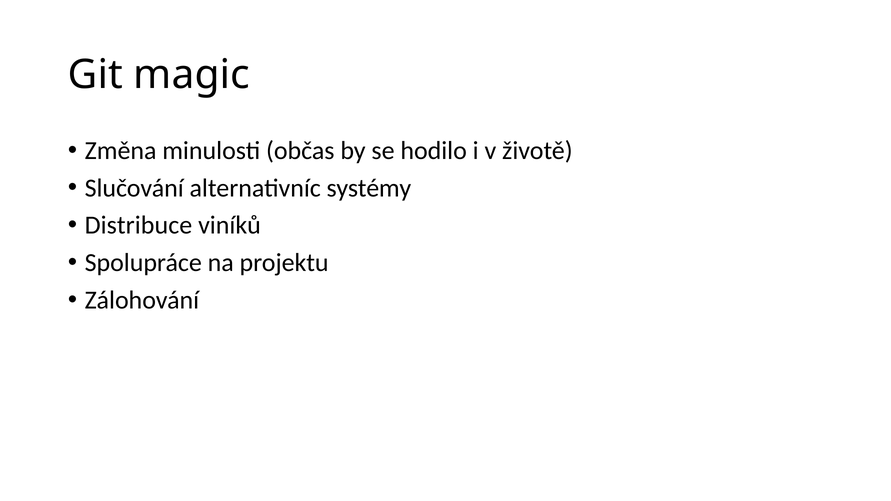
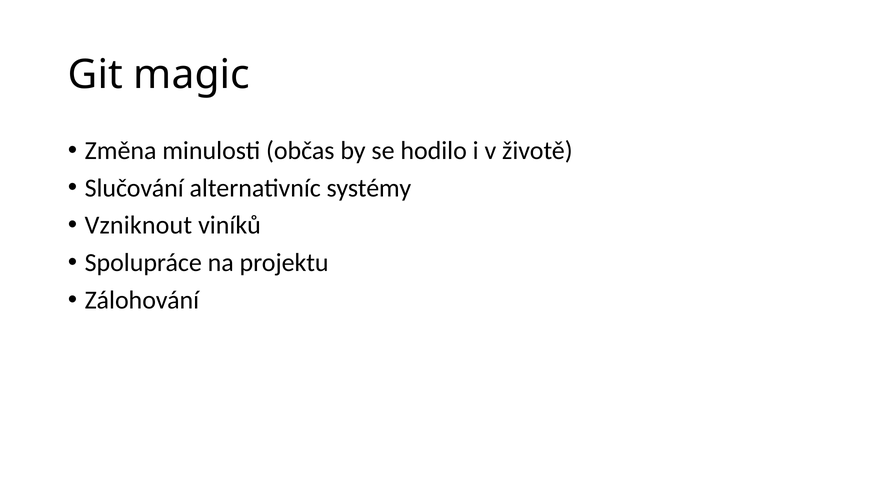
Distribuce: Distribuce -> Vzniknout
